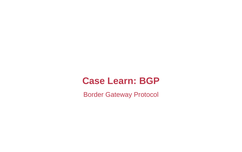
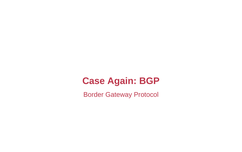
Learn: Learn -> Again
